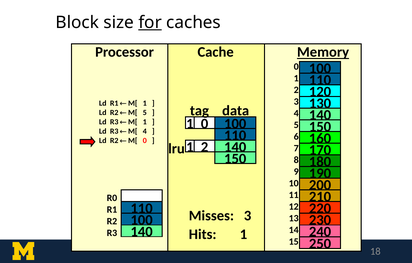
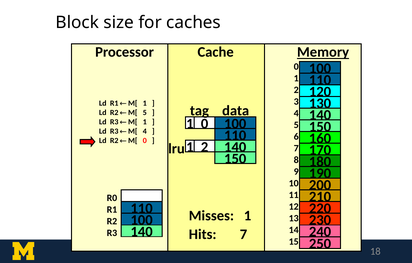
for underline: present -> none
Misses 3: 3 -> 1
Hits 1: 1 -> 7
